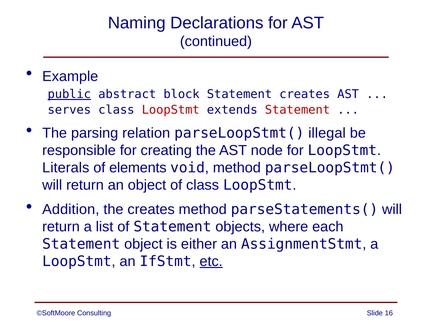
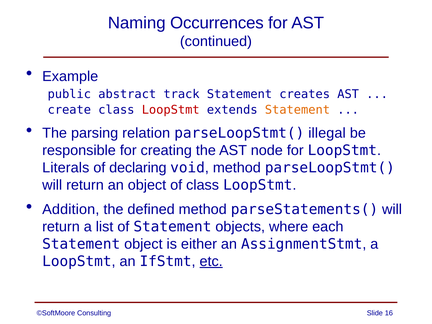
Declarations: Declarations -> Occurrences
public underline: present -> none
block: block -> track
serves: serves -> create
Statement at (297, 110) colour: red -> orange
elements: elements -> declaring
the creates: creates -> defined
